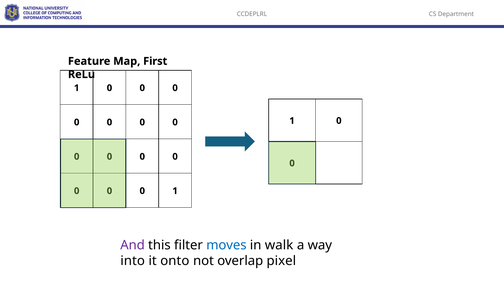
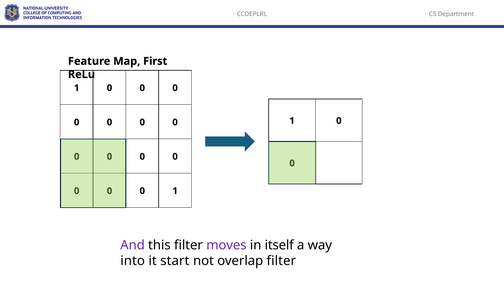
moves colour: blue -> purple
walk: walk -> itself
onto: onto -> start
overlap pixel: pixel -> filter
